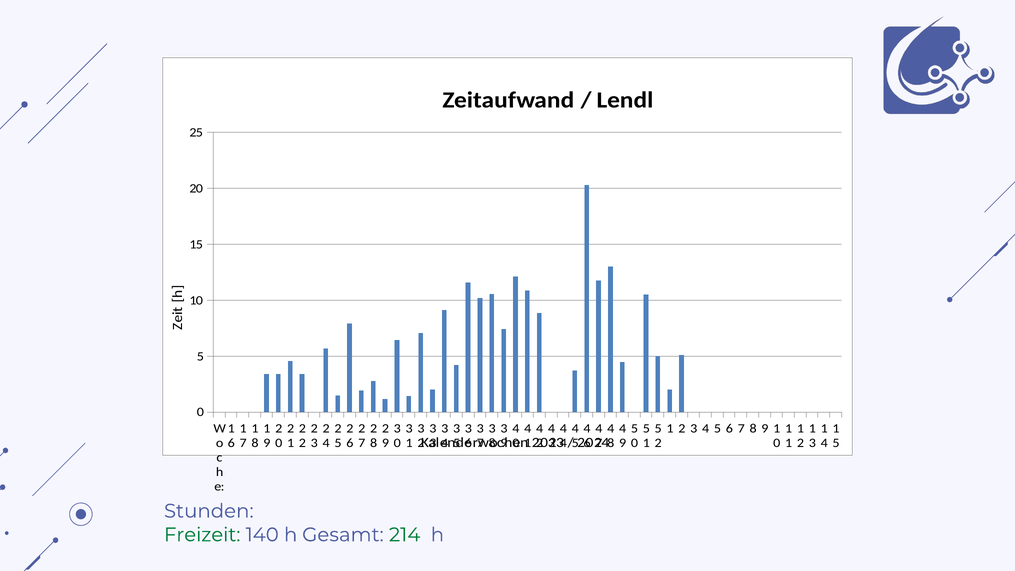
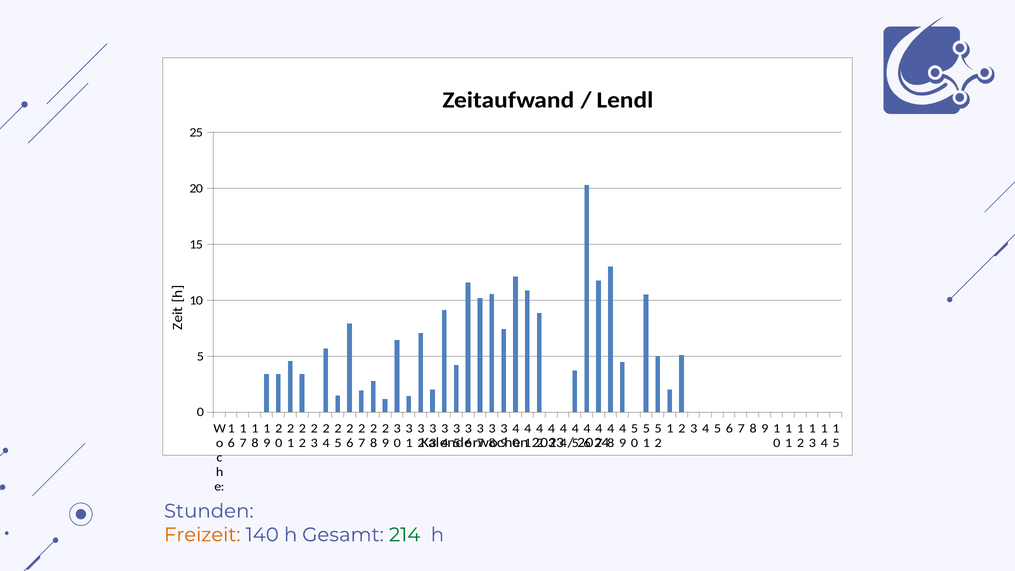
Freizeit colour: green -> orange
